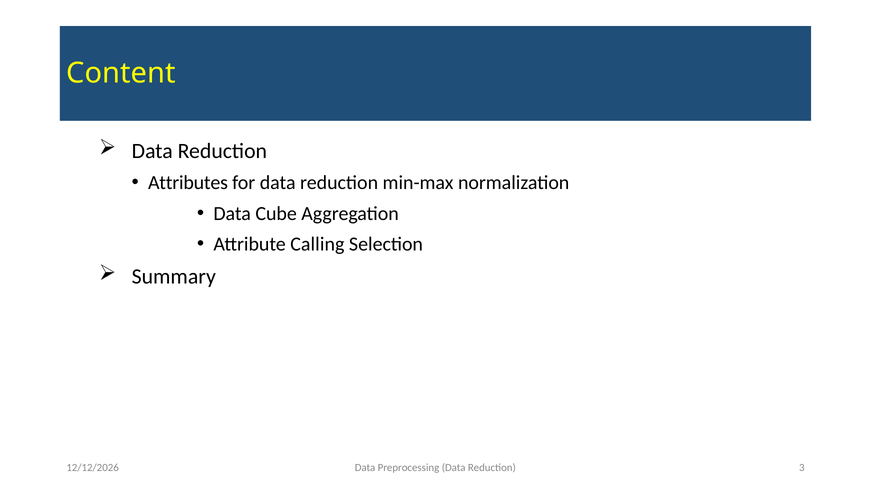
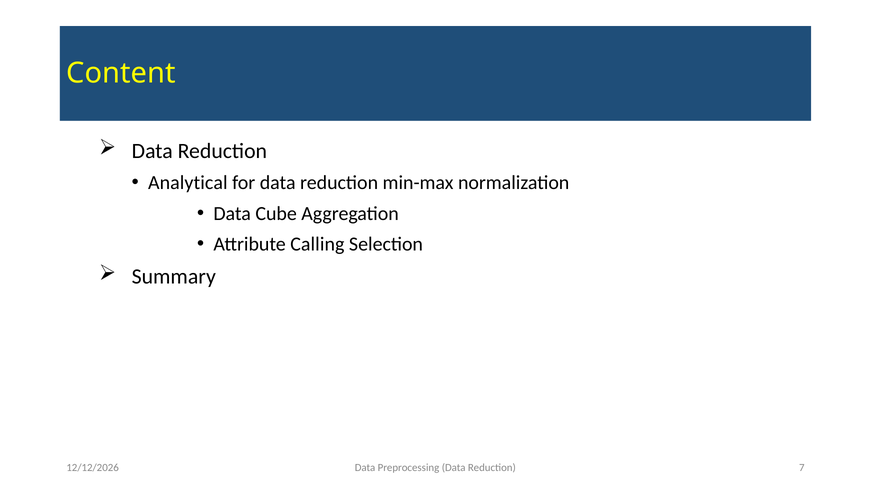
Attributes: Attributes -> Analytical
3: 3 -> 7
